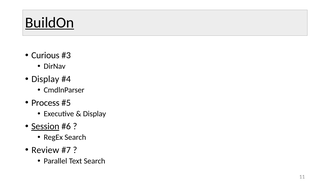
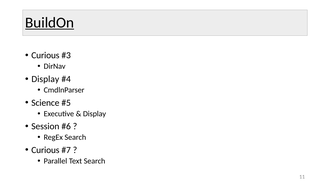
Process: Process -> Science
Session underline: present -> none
Review at (45, 151): Review -> Curious
